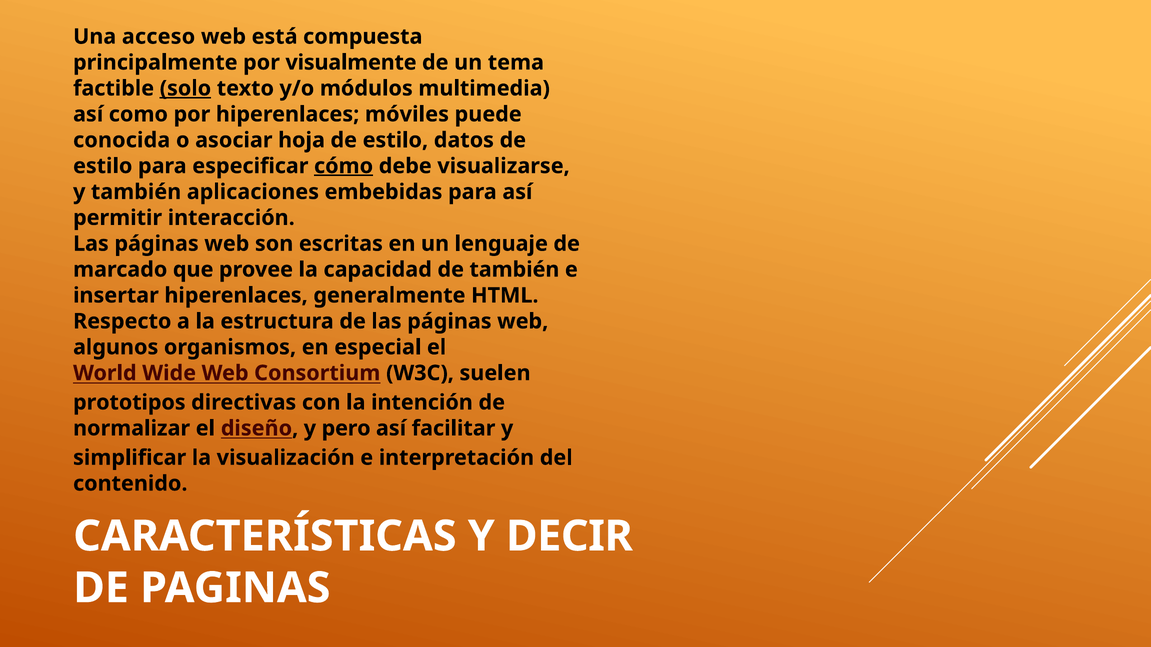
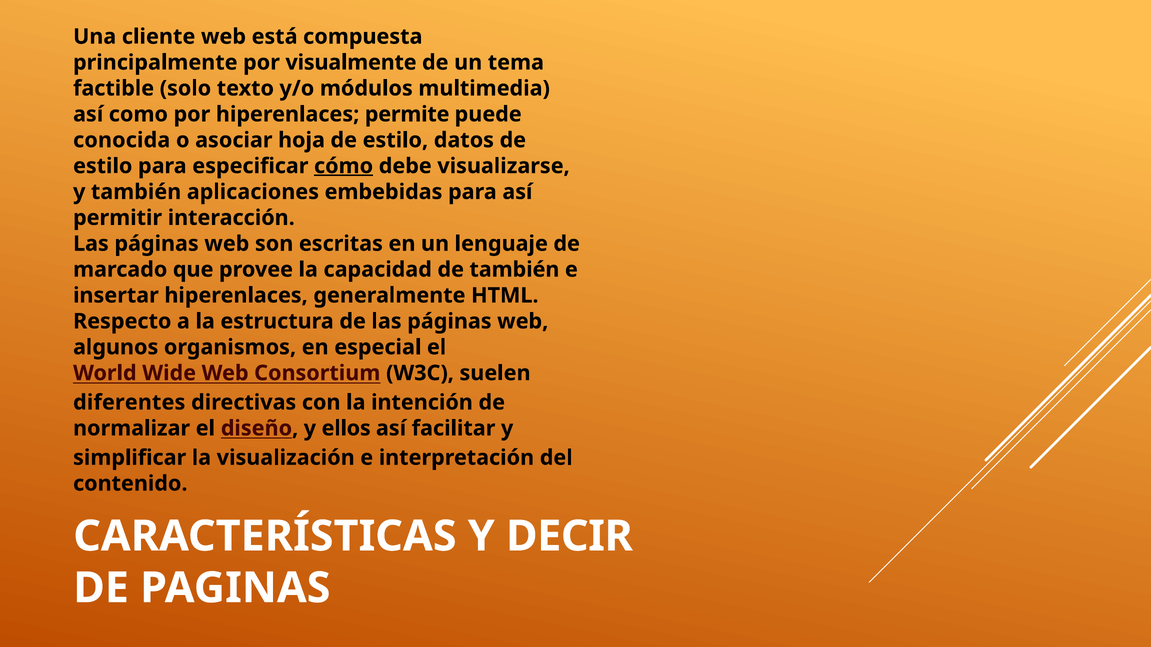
acceso: acceso -> cliente
solo underline: present -> none
móviles: móviles -> permite
prototipos: prototipos -> diferentes
pero: pero -> ellos
